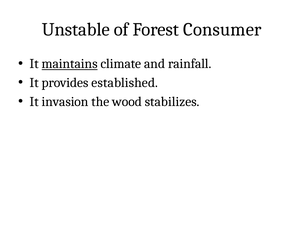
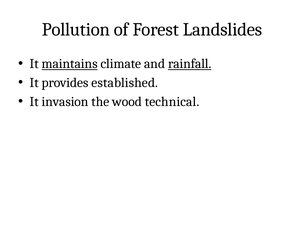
Unstable: Unstable -> Pollution
Consumer: Consumer -> Landslides
rainfall underline: none -> present
stabilizes: stabilizes -> technical
